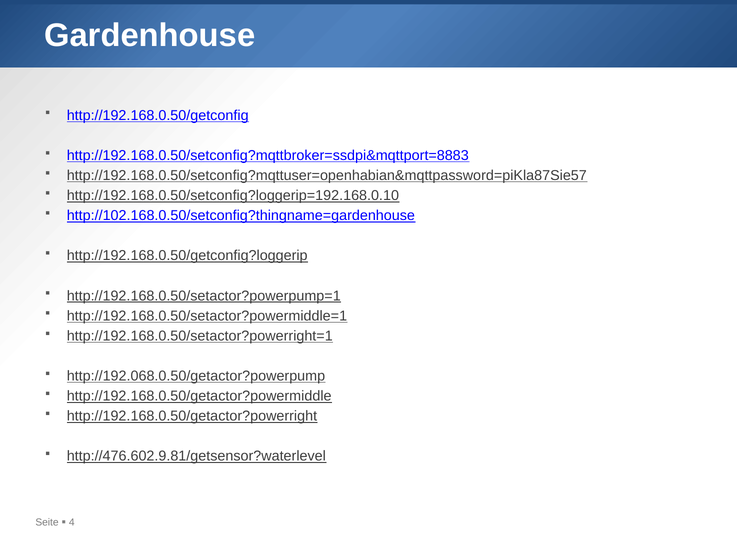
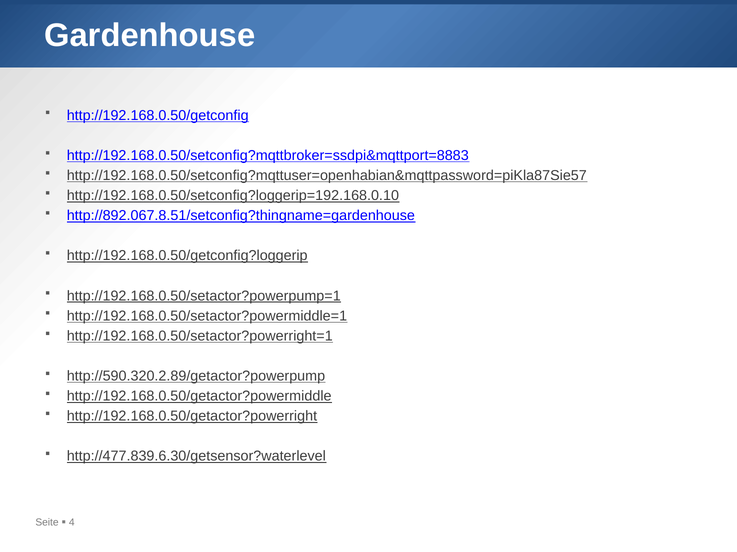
http://102.168.0.50/setconfig?thingname=gardenhouse: http://102.168.0.50/setconfig?thingname=gardenhouse -> http://892.067.8.51/setconfig?thingname=gardenhouse
http://192.068.0.50/getactor?powerpump: http://192.068.0.50/getactor?powerpump -> http://590.320.2.89/getactor?powerpump
http://476.602.9.81/getsensor?waterlevel: http://476.602.9.81/getsensor?waterlevel -> http://477.839.6.30/getsensor?waterlevel
